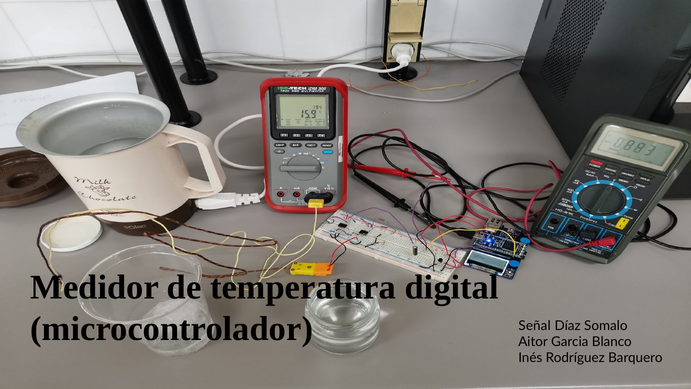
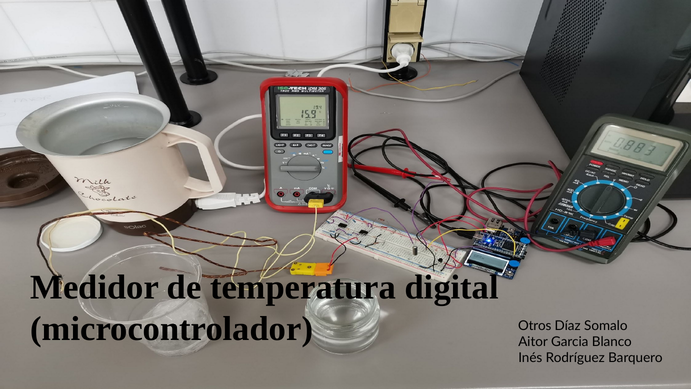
Señal: Señal -> Otros
